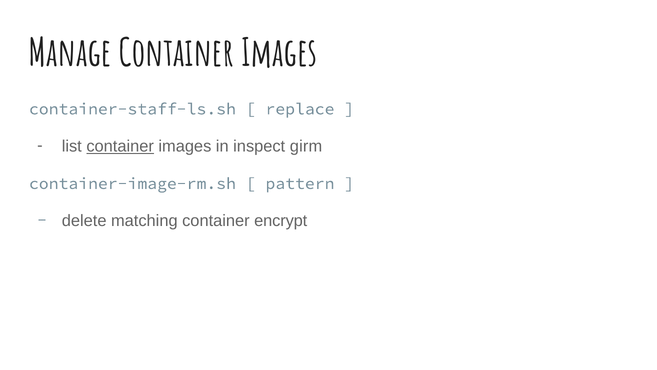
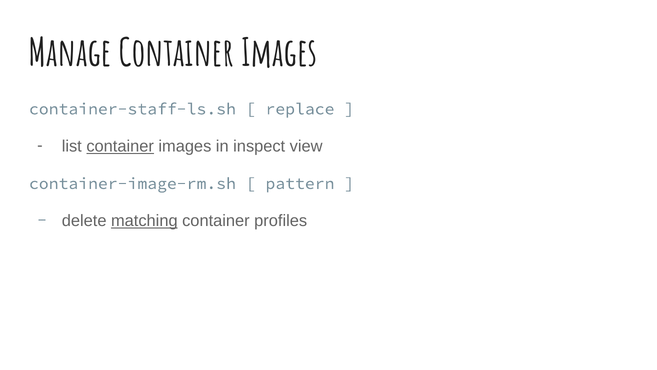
girm: girm -> view
matching underline: none -> present
encrypt: encrypt -> profiles
